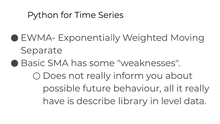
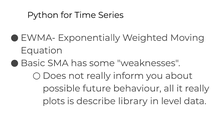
Separate: Separate -> Equation
have: have -> plots
